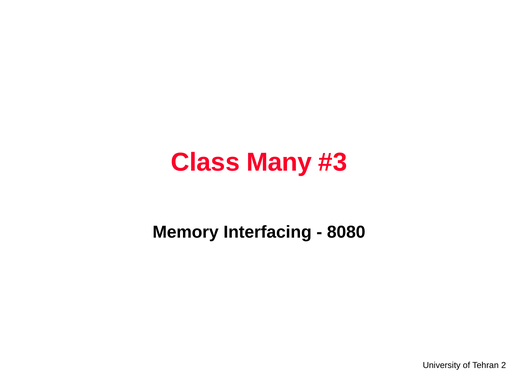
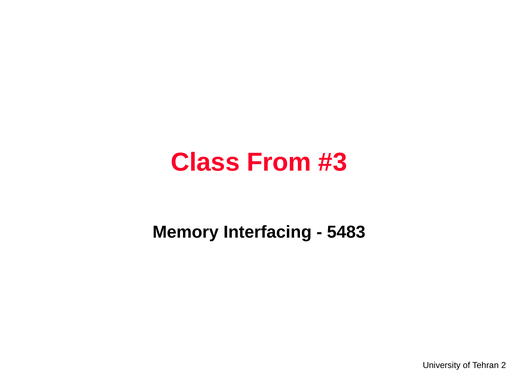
Many: Many -> From
8080: 8080 -> 5483
